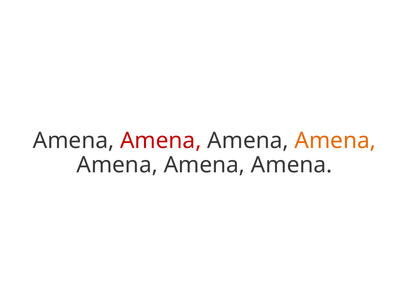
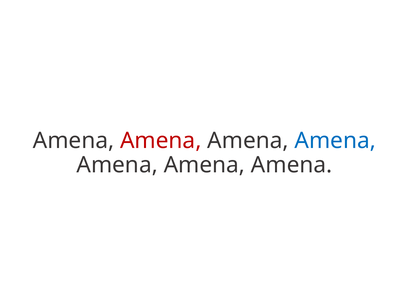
Amena at (335, 141) colour: orange -> blue
